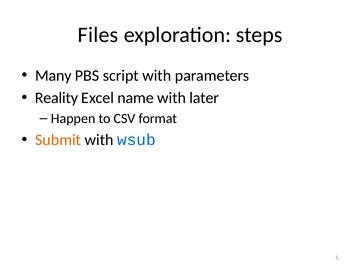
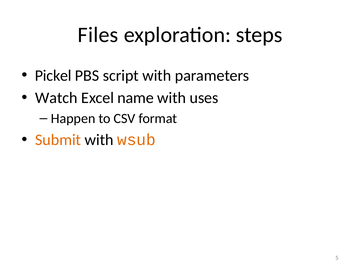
Many: Many -> Pickel
Reality: Reality -> Watch
later: later -> uses
wsub colour: blue -> orange
